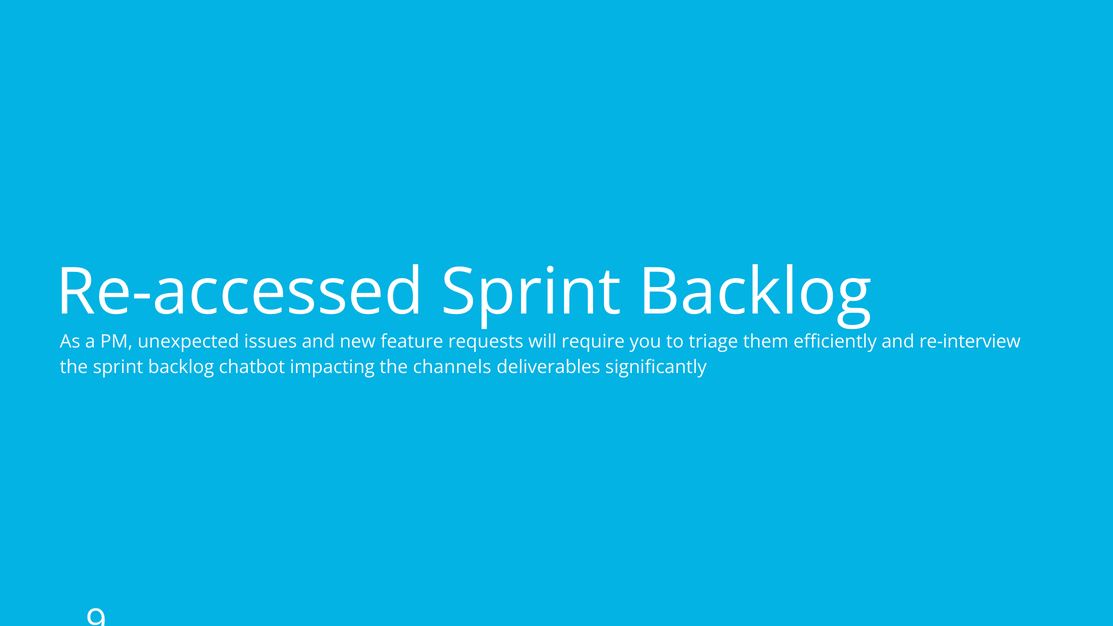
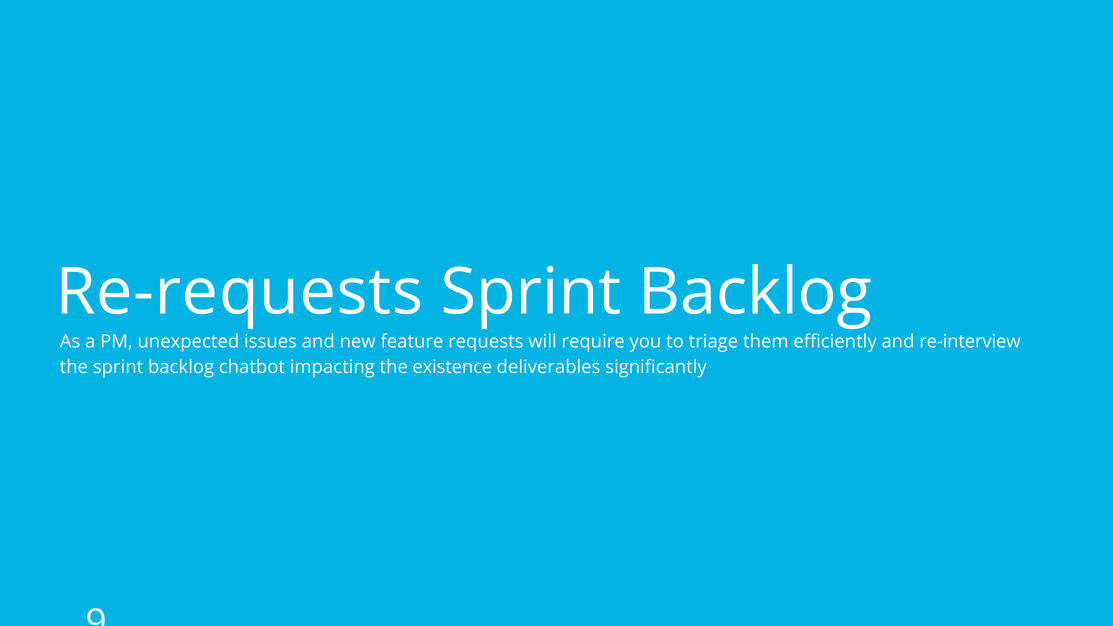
Re-accessed: Re-accessed -> Re-requests
channels: channels -> existence
